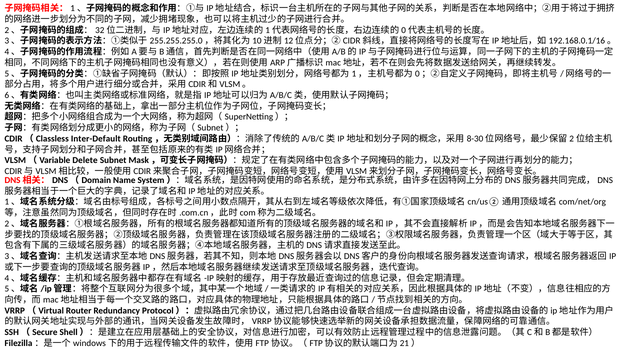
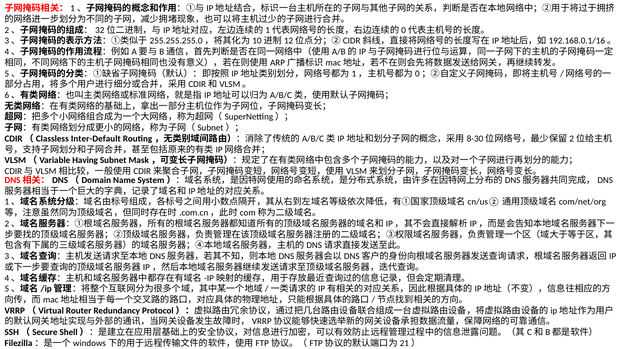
Delete: Delete -> Having
